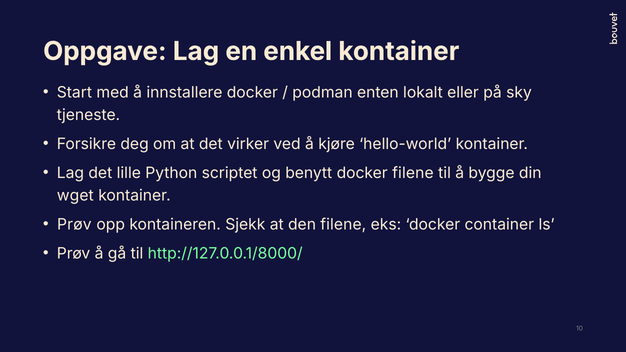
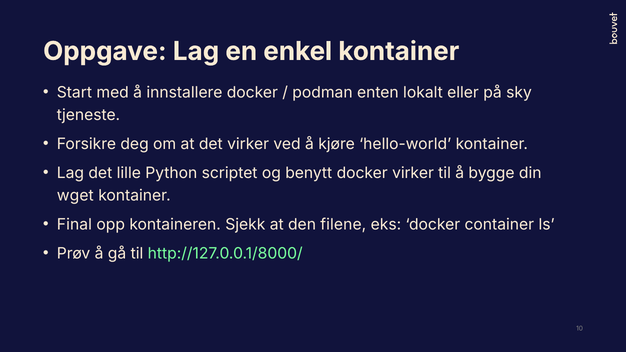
docker filene: filene -> virker
Prøv at (74, 225): Prøv -> Final
